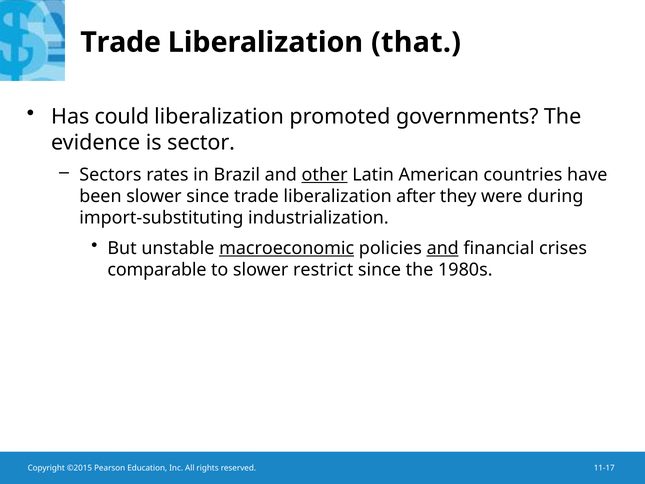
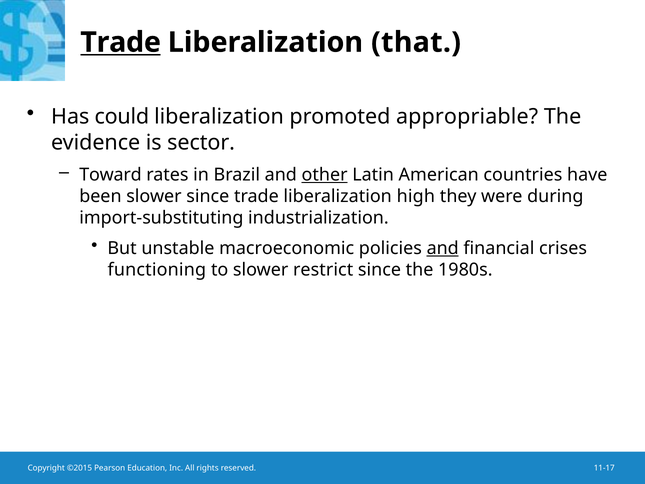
Trade at (121, 42) underline: none -> present
governments: governments -> appropriable
Sectors: Sectors -> Toward
after: after -> high
macroeconomic underline: present -> none
comparable: comparable -> functioning
